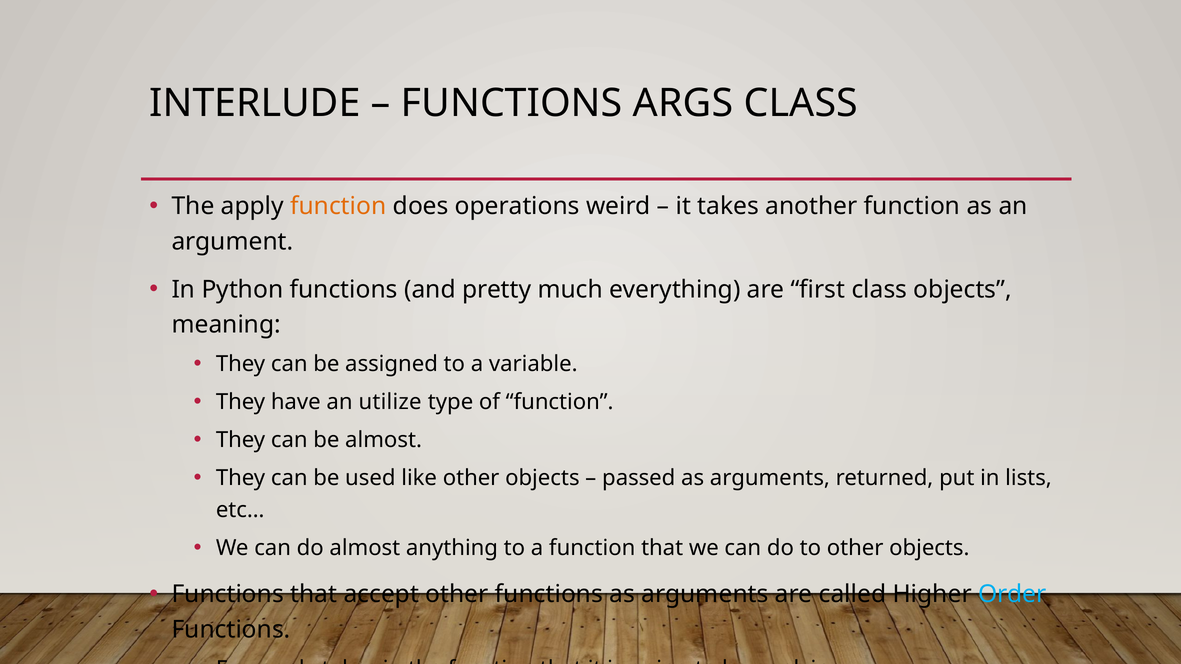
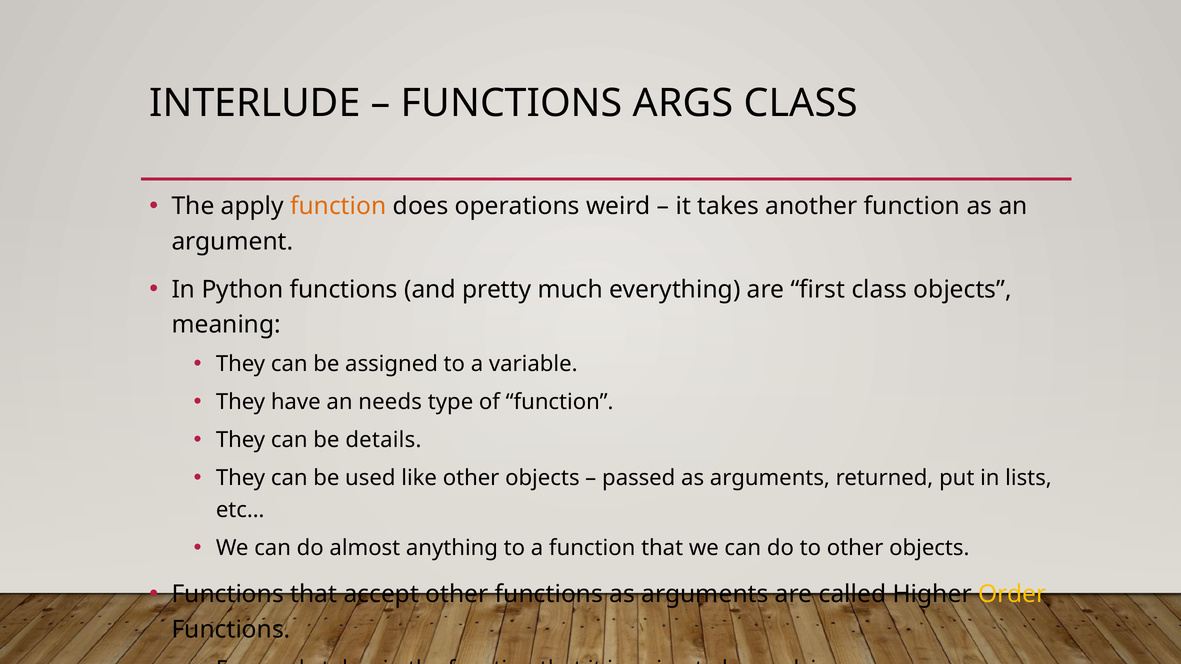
utilize: utilize -> needs
be almost: almost -> details
Order colour: light blue -> yellow
